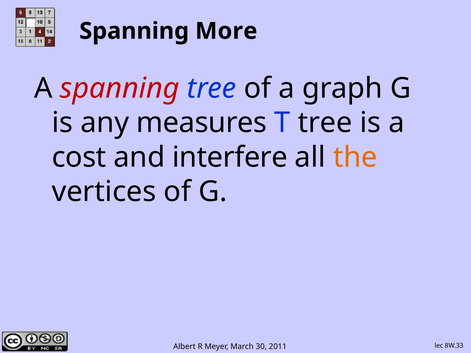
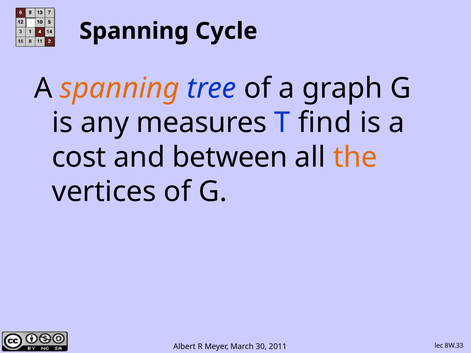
More: More -> Cycle
spanning at (120, 88) colour: red -> orange
T tree: tree -> find
interfere: interfere -> between
